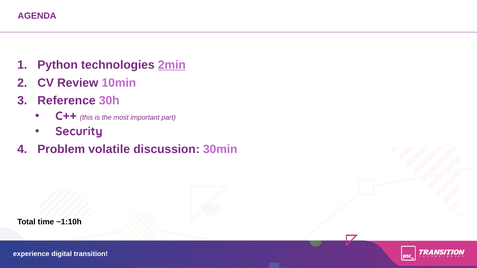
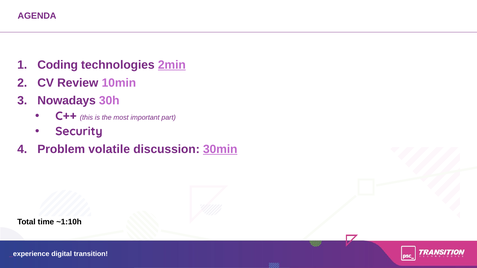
Python: Python -> Coding
Reference: Reference -> Nowadays
30min underline: none -> present
